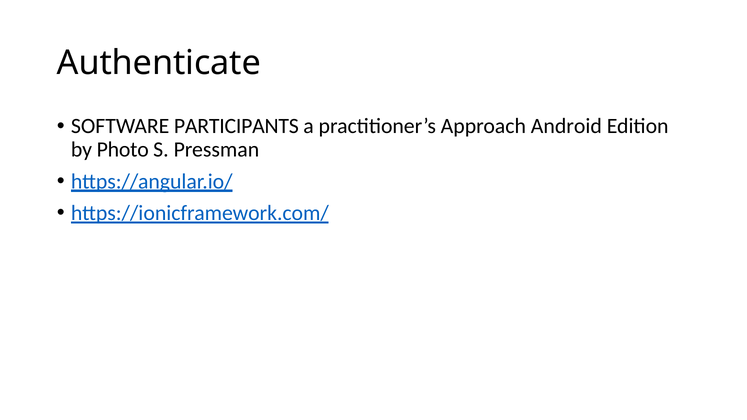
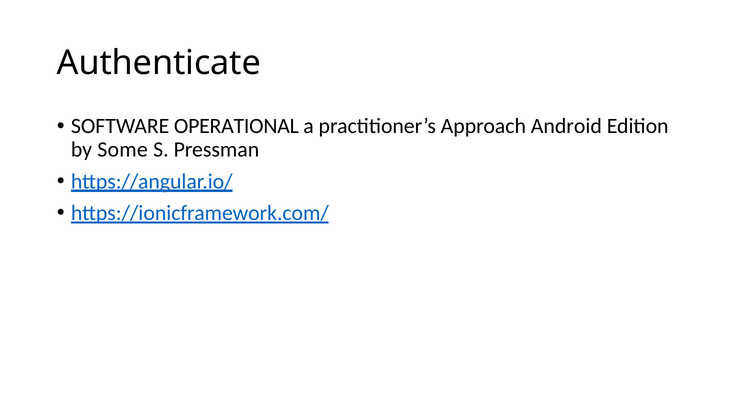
PARTICIPANTS: PARTICIPANTS -> OPERATIONAL
Photo: Photo -> Some
